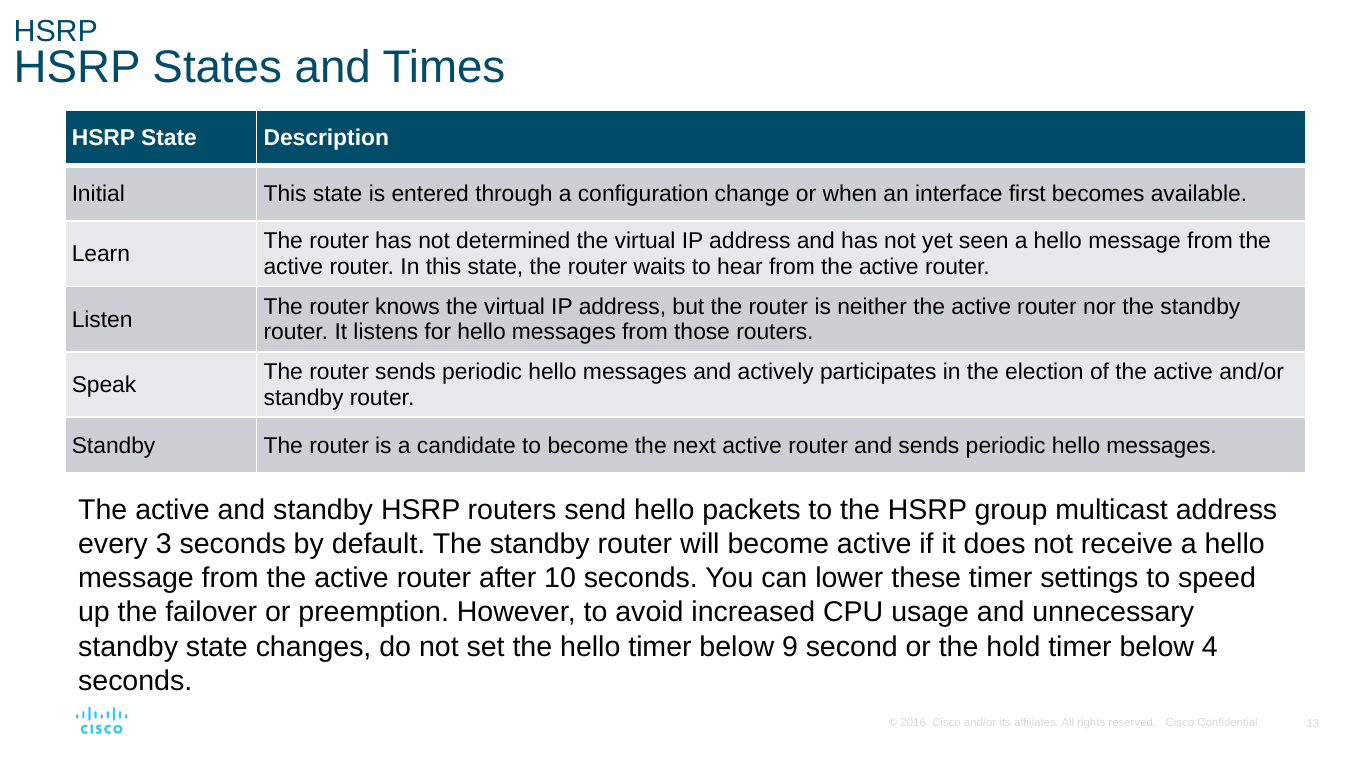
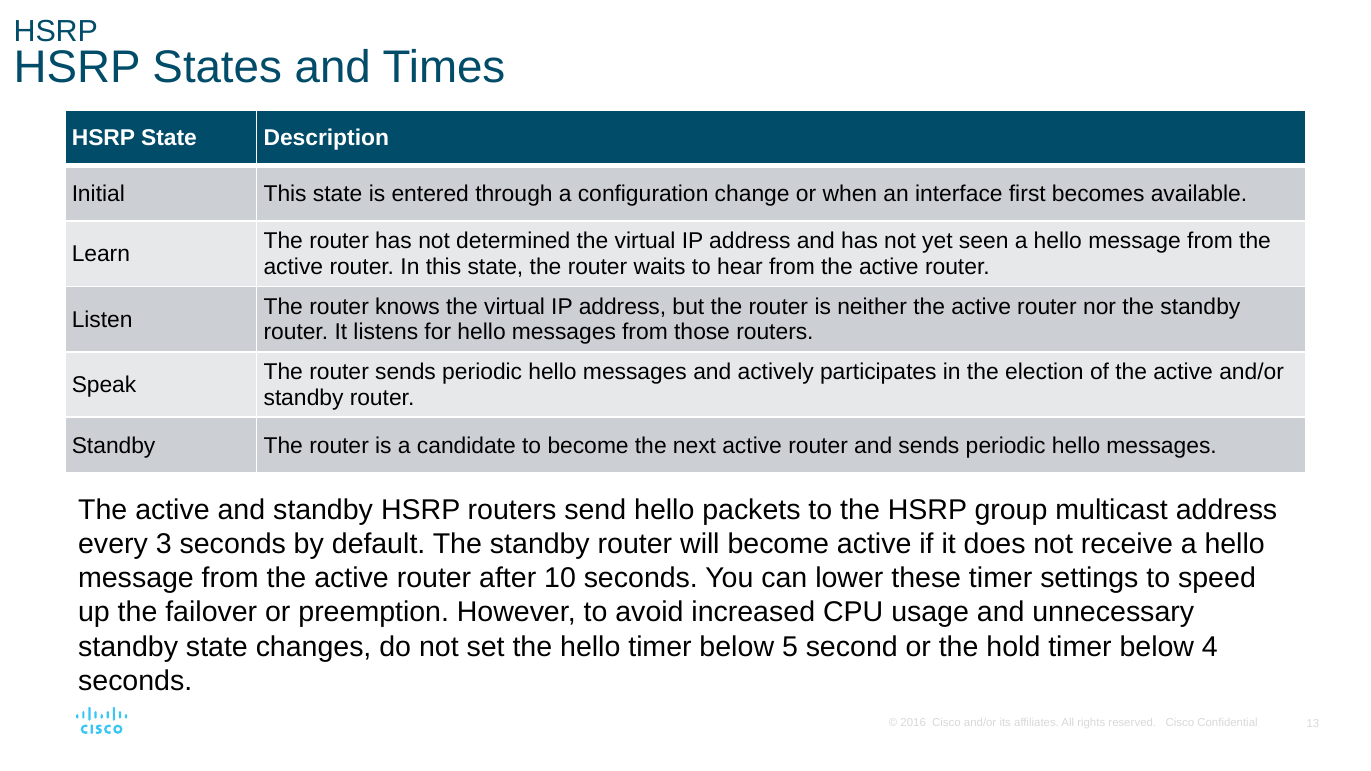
9: 9 -> 5
